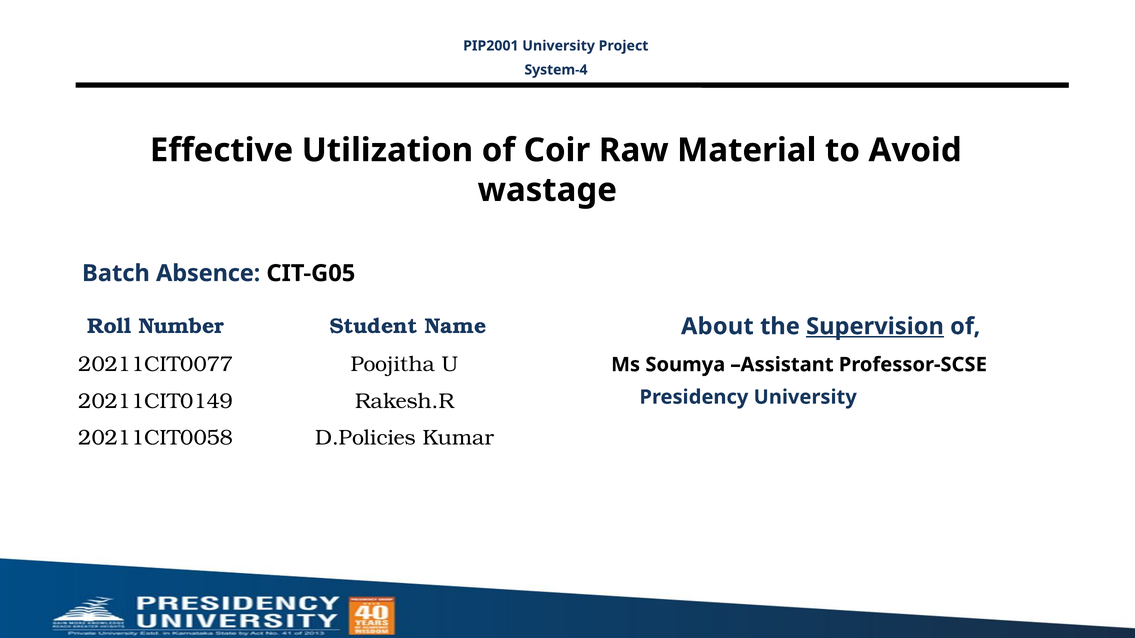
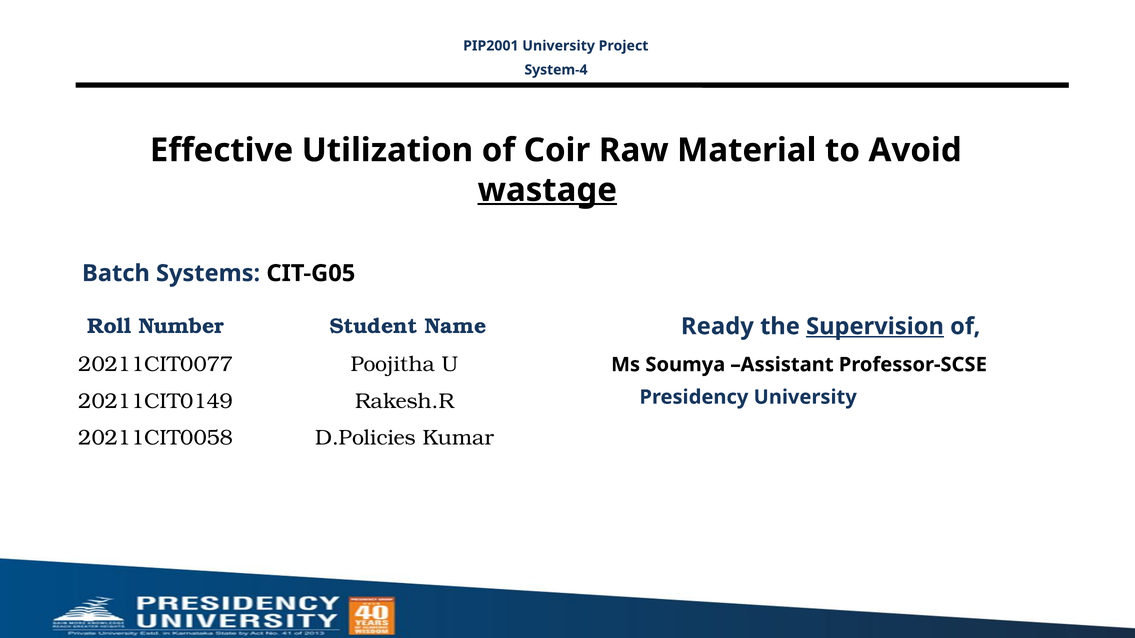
wastage underline: none -> present
Absence: Absence -> Systems
About: About -> Ready
